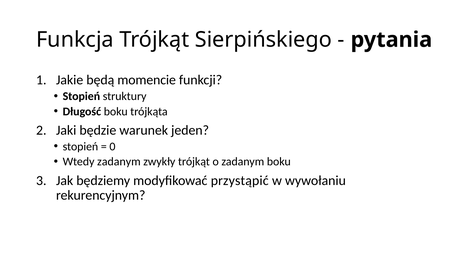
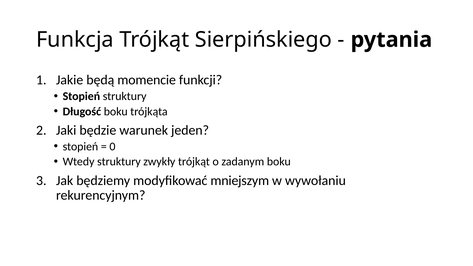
Wtedy zadanym: zadanym -> struktury
przystąpić: przystąpić -> mniejszym
